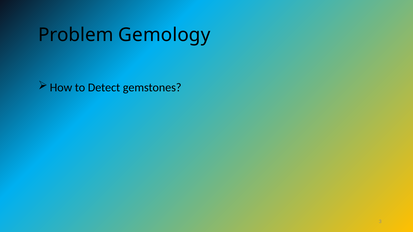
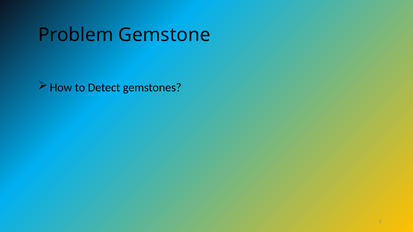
Gemology: Gemology -> Gemstone
